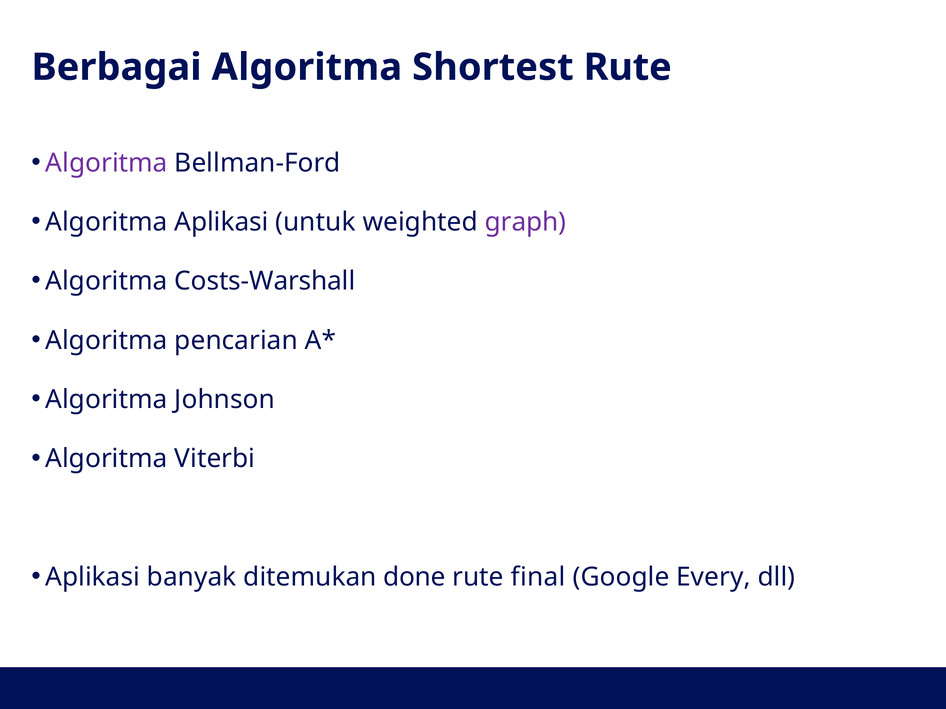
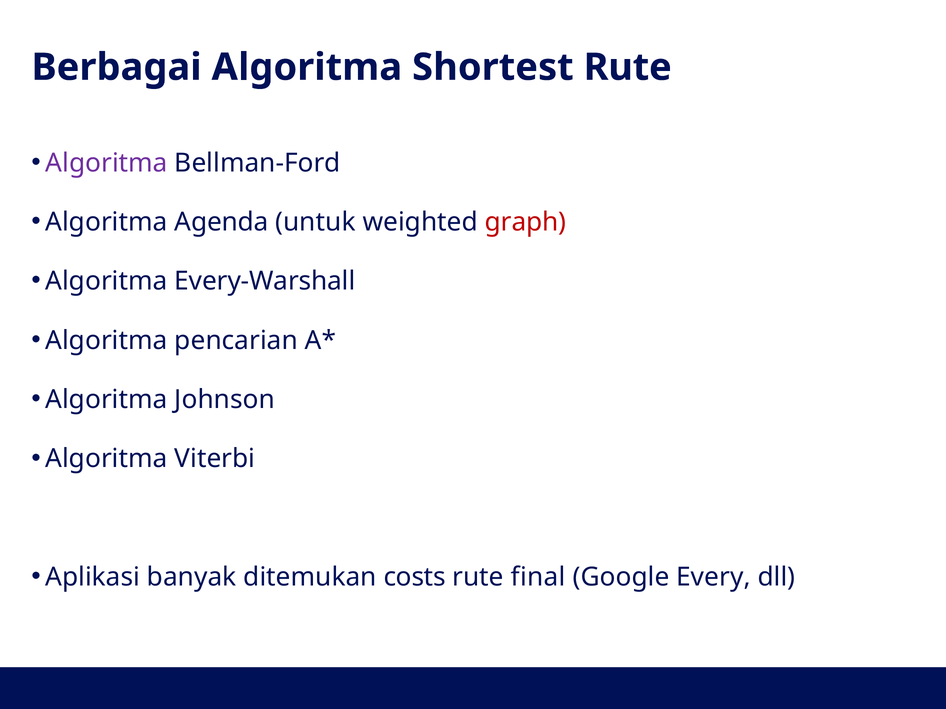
Algoritma Aplikasi: Aplikasi -> Agenda
graph colour: purple -> red
Costs-Warshall: Costs-Warshall -> Every-Warshall
done: done -> costs
